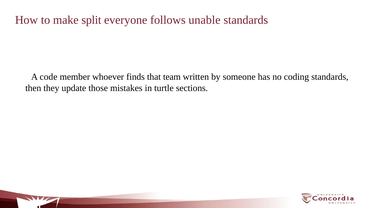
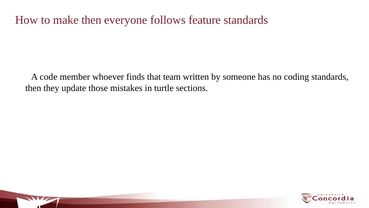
make split: split -> then
unable: unable -> feature
